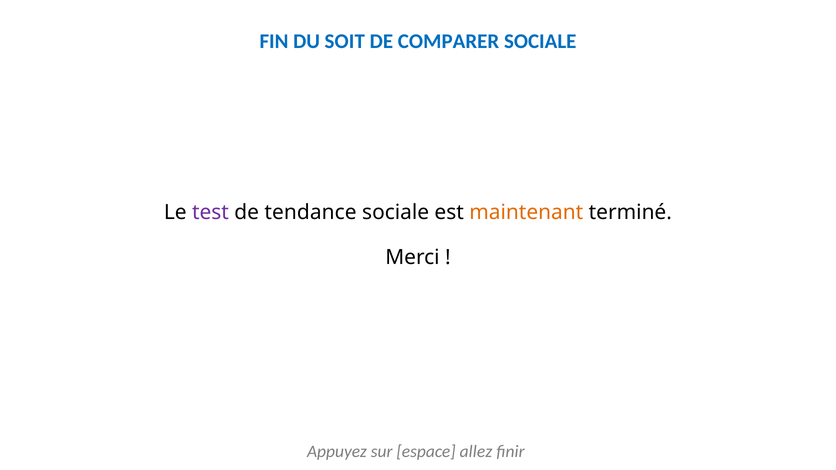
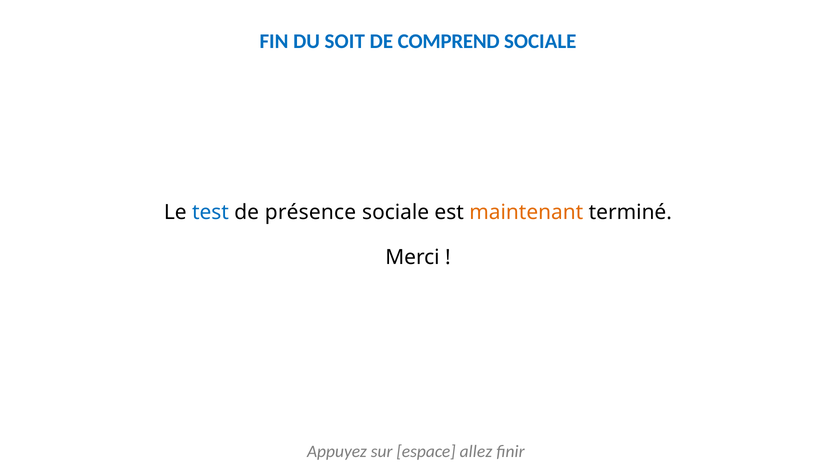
COMPARER: COMPARER -> COMPREND
test colour: purple -> blue
tendance: tendance -> présence
